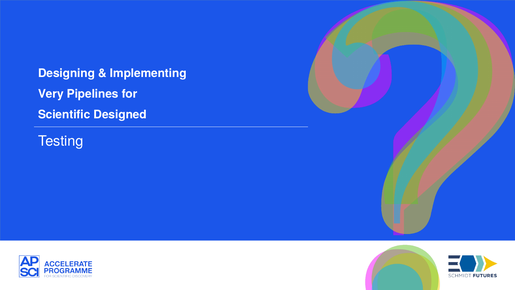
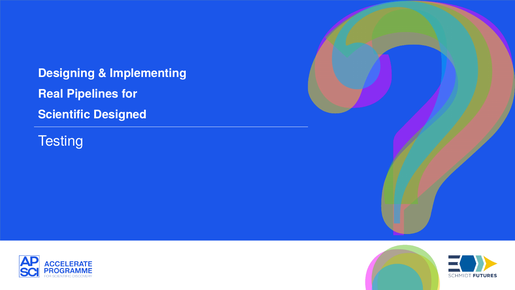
Very: Very -> Real
